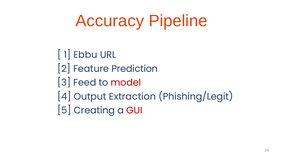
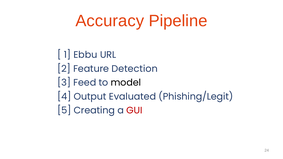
Prediction: Prediction -> Detection
model colour: red -> black
Extraction: Extraction -> Evaluated
